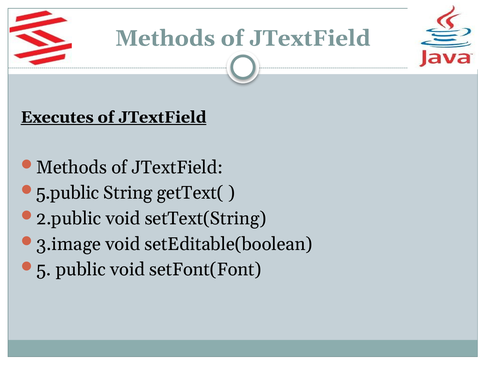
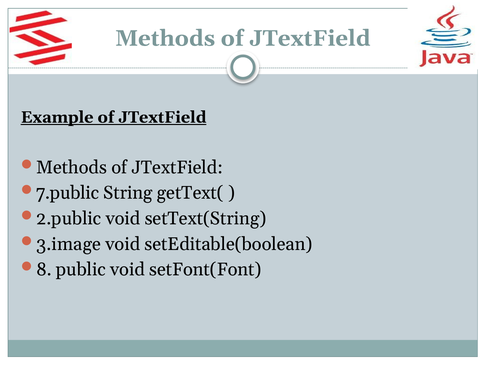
Executes: Executes -> Example
5.public: 5.public -> 7.public
5: 5 -> 8
